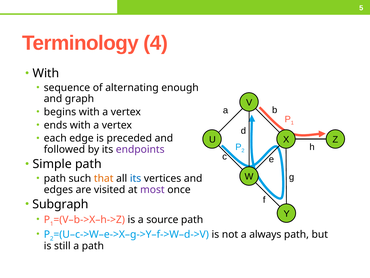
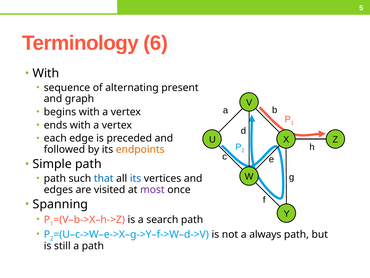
4: 4 -> 6
enough: enough -> present
endpoints colour: purple -> orange
that colour: orange -> blue
Subgraph: Subgraph -> Spanning
source: source -> search
